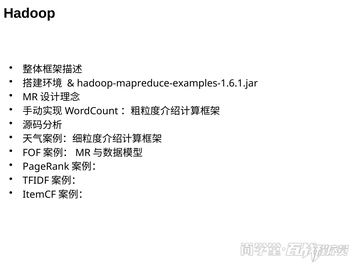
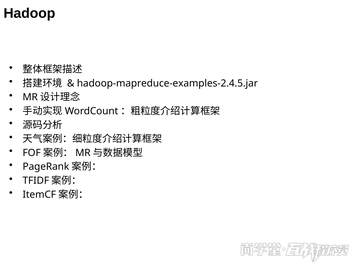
hadoop-mapreduce-examples-1.6.1.jar: hadoop-mapreduce-examples-1.6.1.jar -> hadoop-mapreduce-examples-2.4.5.jar
